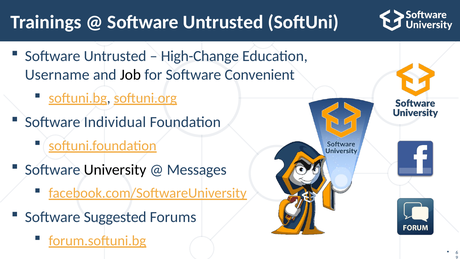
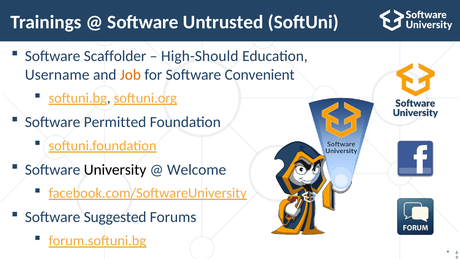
Untrusted at (115, 56): Untrusted -> Scaffolder
High-Change: High-Change -> High-Should
Job colour: black -> orange
Individual: Individual -> Permitted
Messages: Messages -> Welcome
